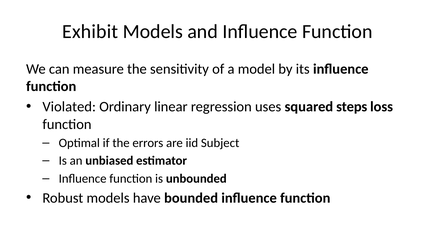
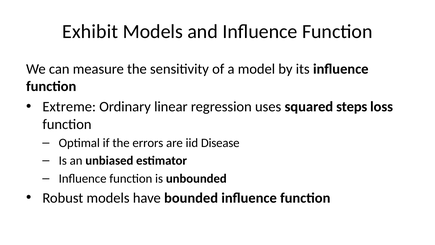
Violated: Violated -> Extreme
Subject: Subject -> Disease
